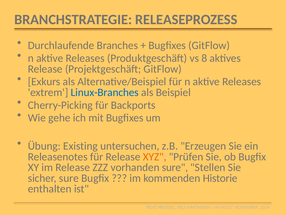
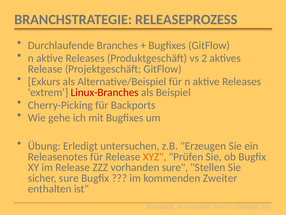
8: 8 -> 2
Linux-Branches colour: blue -> red
Existing: Existing -> Erledigt
Historie: Historie -> Zweiter
